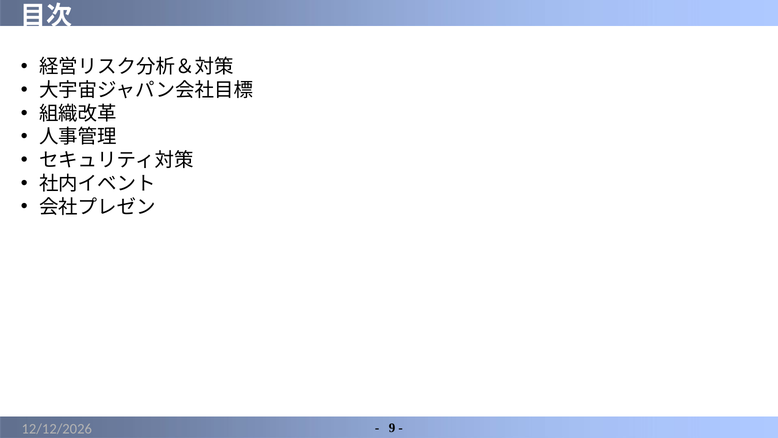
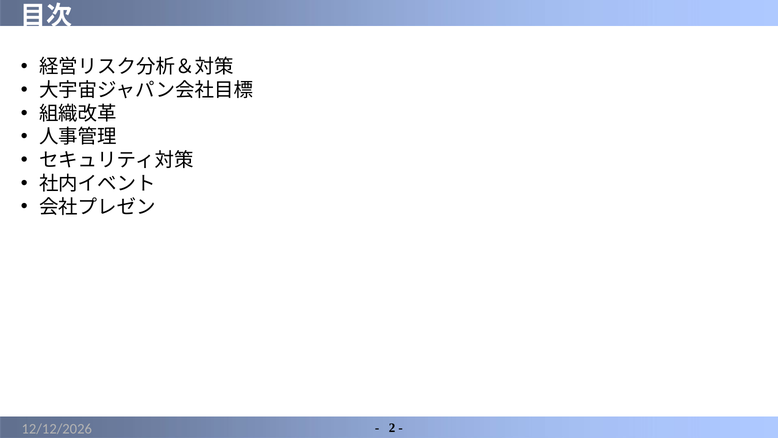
9: 9 -> 2
